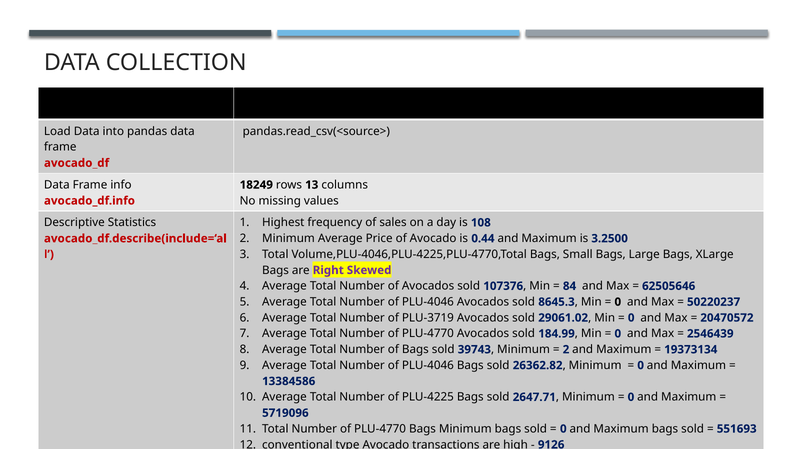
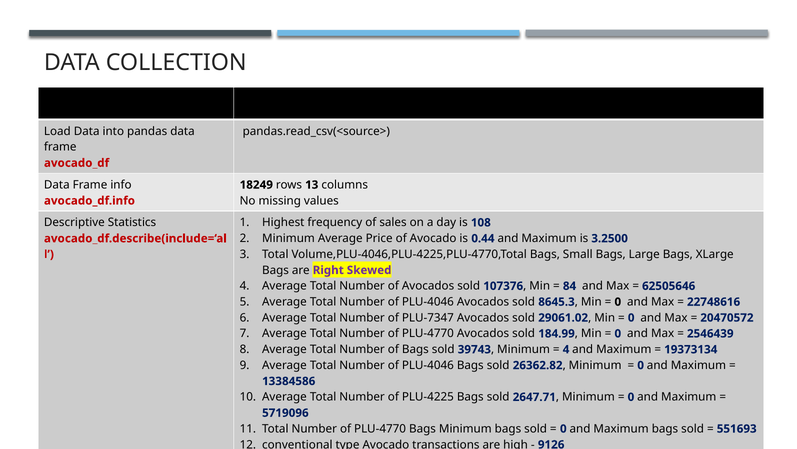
50220237: 50220237 -> 22748616
PLU-3719: PLU-3719 -> PLU-7347
2 at (566, 349): 2 -> 4
